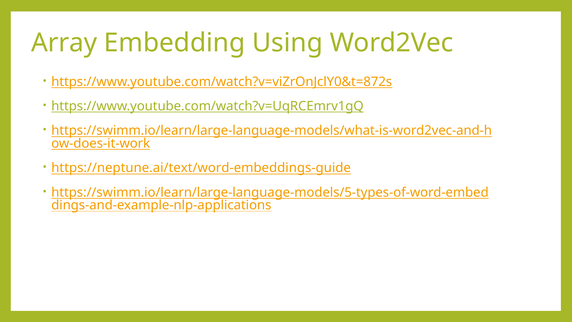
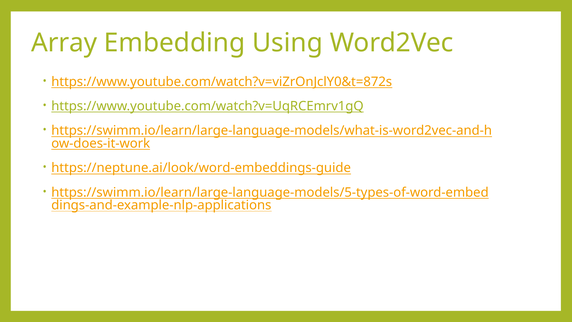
https://neptune.ai/text/word-embeddings-guide: https://neptune.ai/text/word-embeddings-guide -> https://neptune.ai/look/word-embeddings-guide
